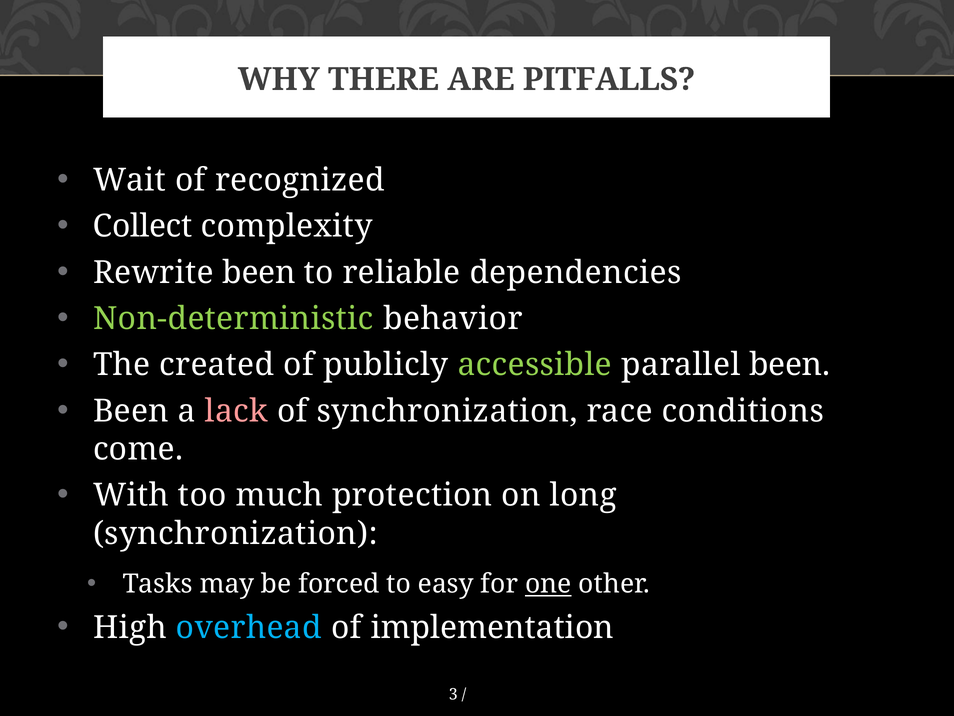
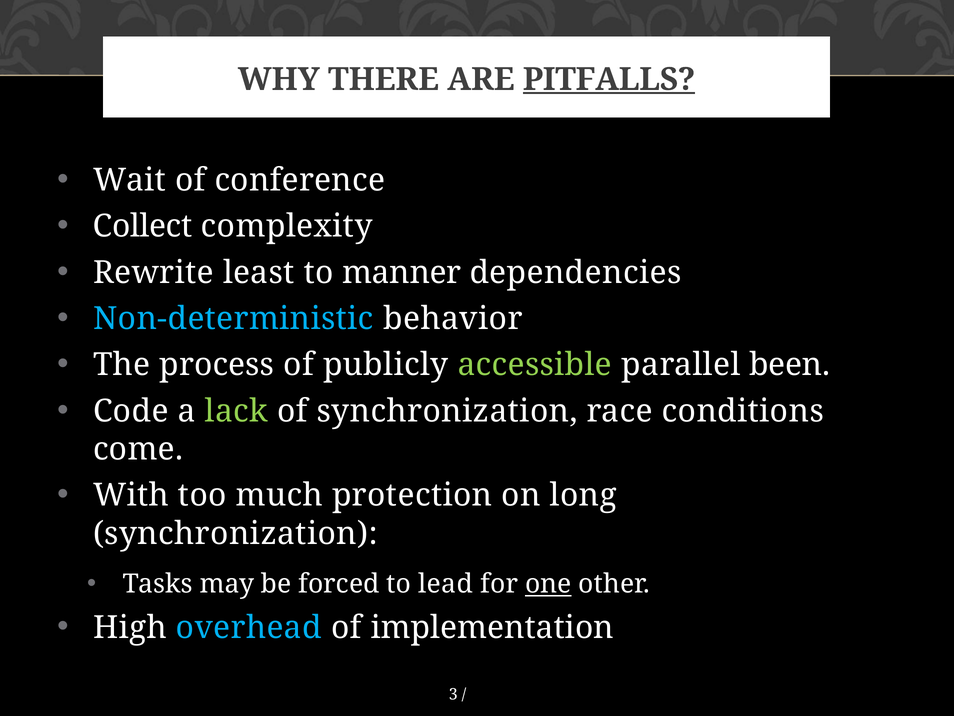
PITFALLS underline: none -> present
recognized: recognized -> conference
Rewrite been: been -> least
reliable: reliable -> manner
Non-deterministic colour: light green -> light blue
created: created -> process
Been at (131, 411): Been -> Code
lack colour: pink -> light green
easy: easy -> lead
